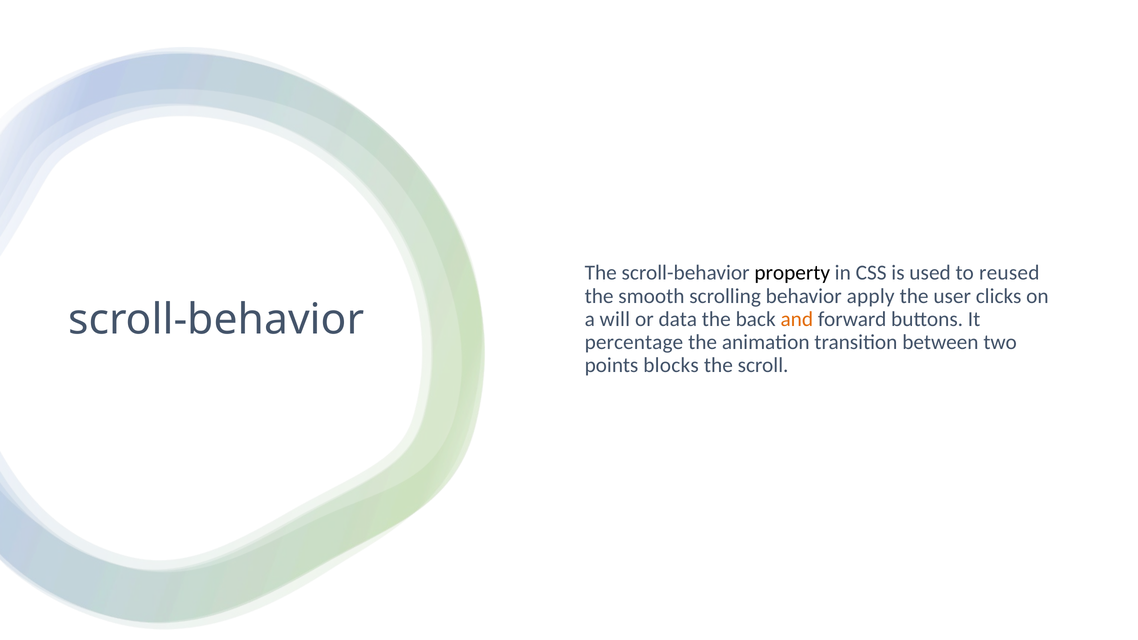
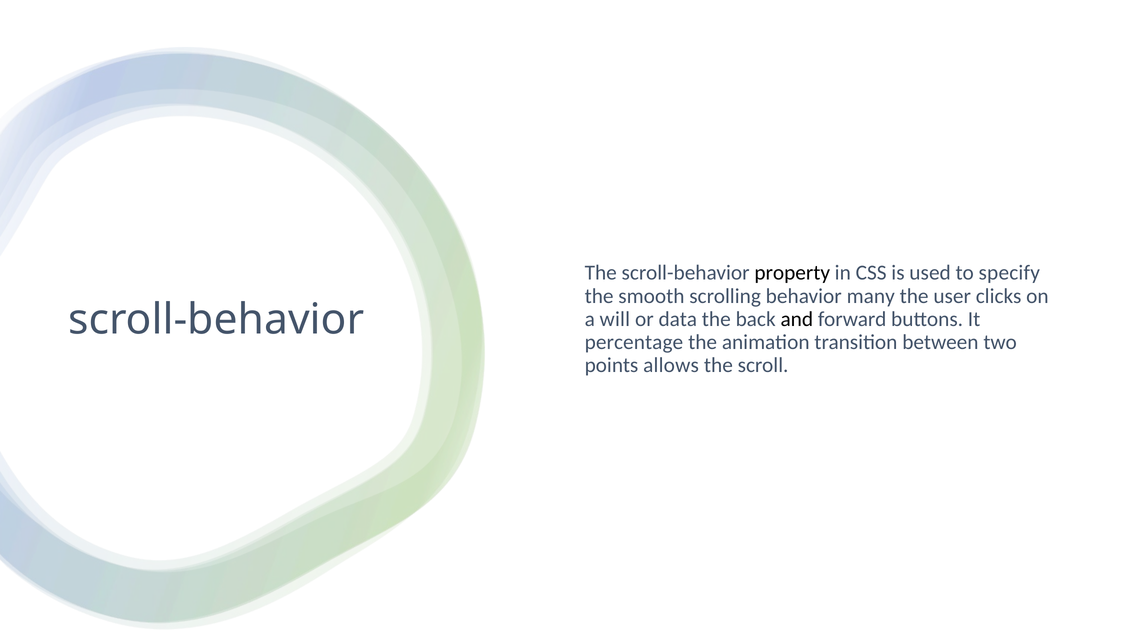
reused: reused -> specify
apply: apply -> many
and colour: orange -> black
blocks: blocks -> allows
